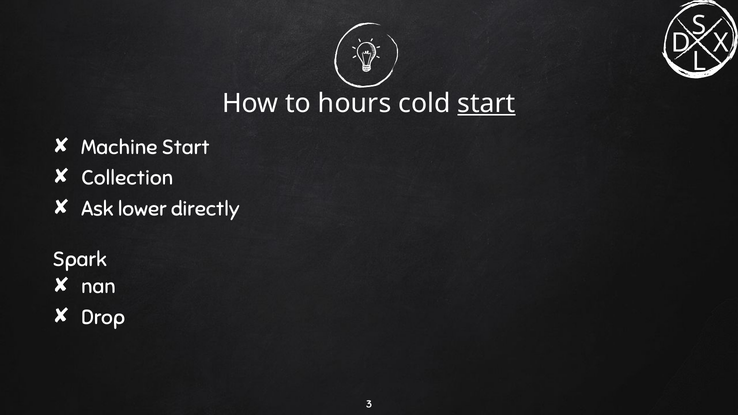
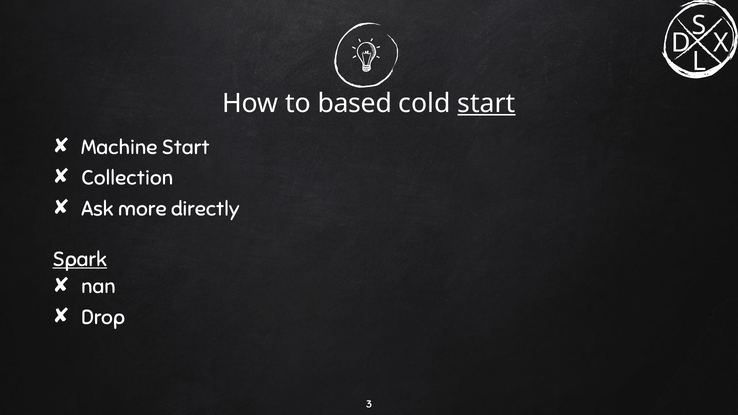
hours: hours -> based
lower: lower -> more
Spark underline: none -> present
